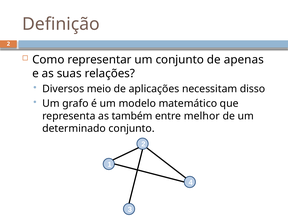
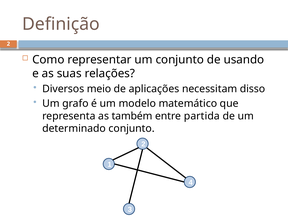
apenas: apenas -> usando
melhor: melhor -> partida
